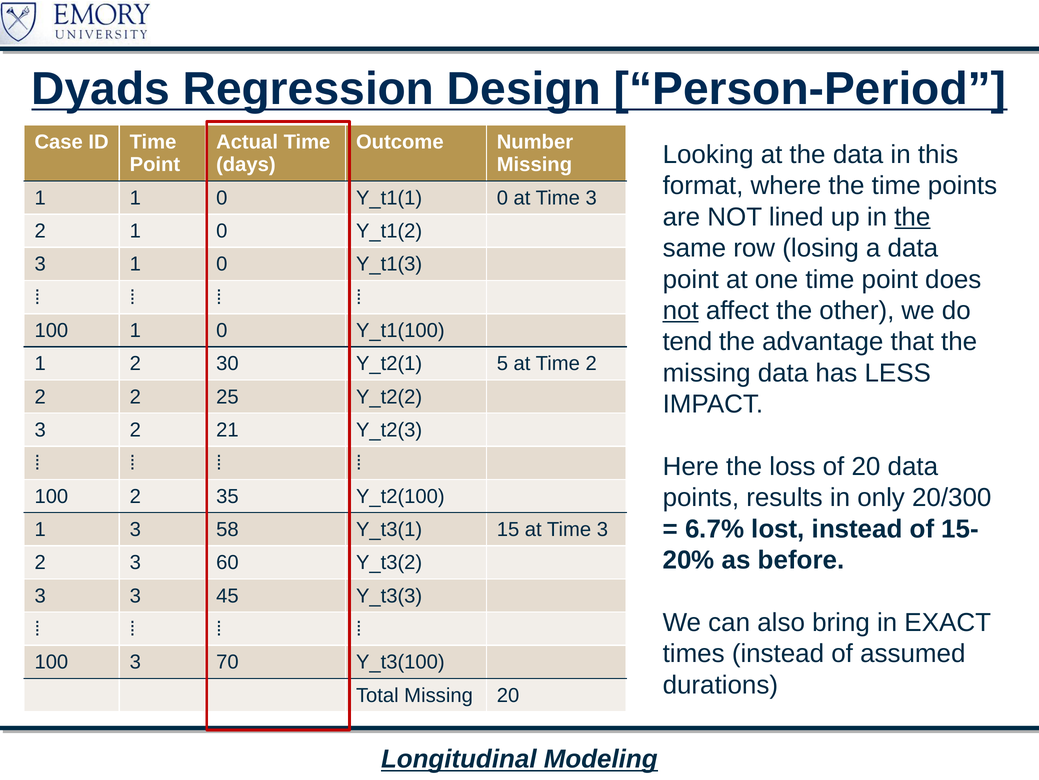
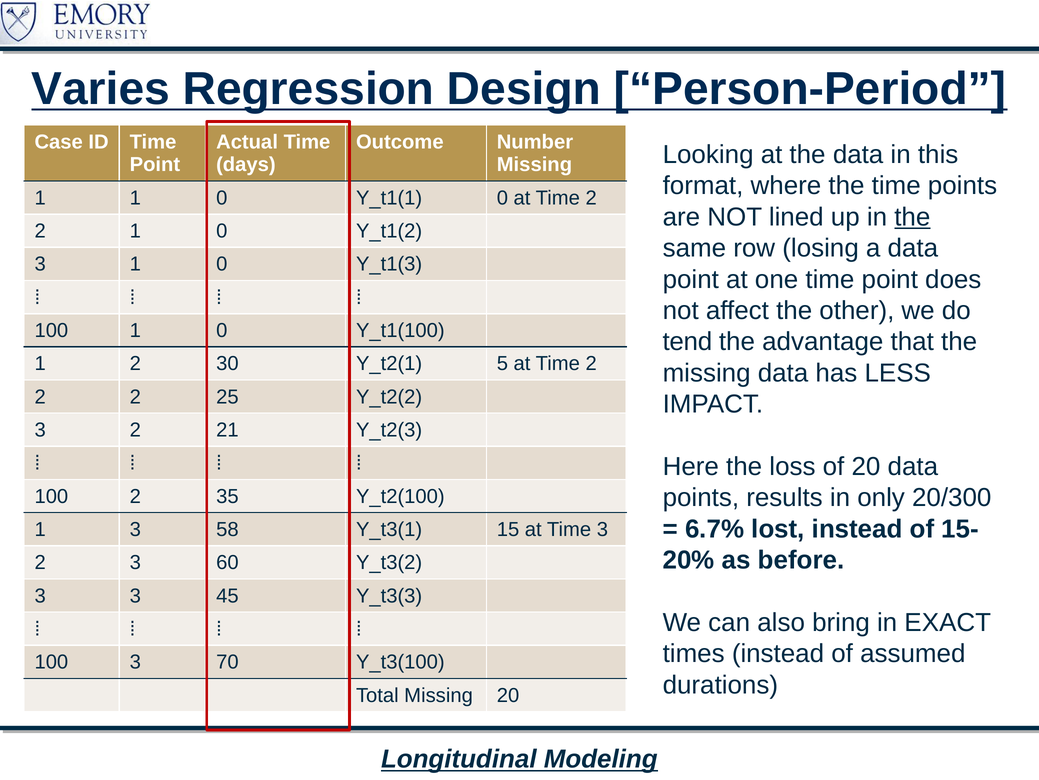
Dyads: Dyads -> Varies
0 at Time 3: 3 -> 2
not at (681, 310) underline: present -> none
